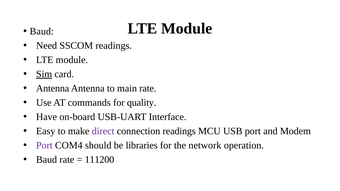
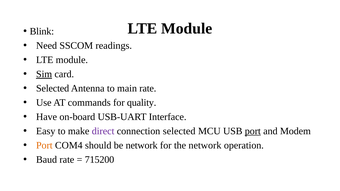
Baud at (42, 31): Baud -> Blink
Antenna at (53, 88): Antenna -> Selected
connection readings: readings -> selected
port at (253, 131) underline: none -> present
Port at (44, 145) colour: purple -> orange
be libraries: libraries -> network
111200: 111200 -> 715200
